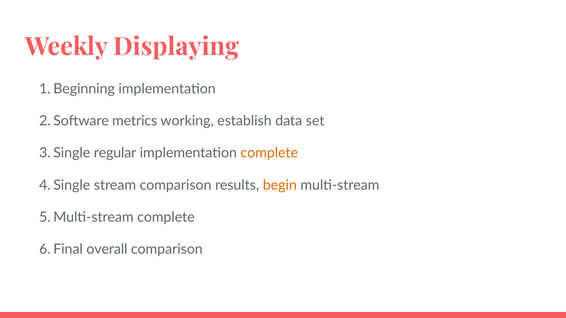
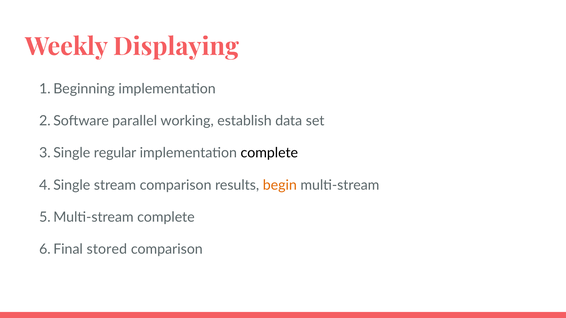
metrics: metrics -> parallel
complete at (269, 153) colour: orange -> black
overall: overall -> stored
